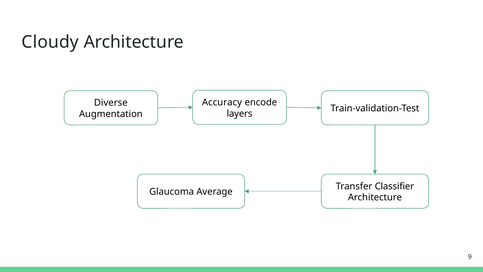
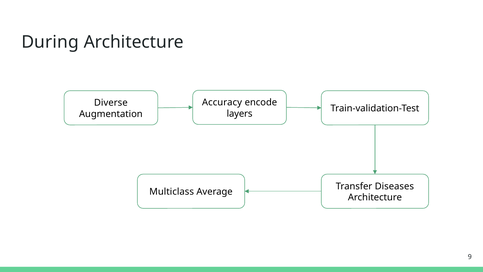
Cloudy: Cloudy -> During
Classifier: Classifier -> Diseases
Glaucoma: Glaucoma -> Multiclass
